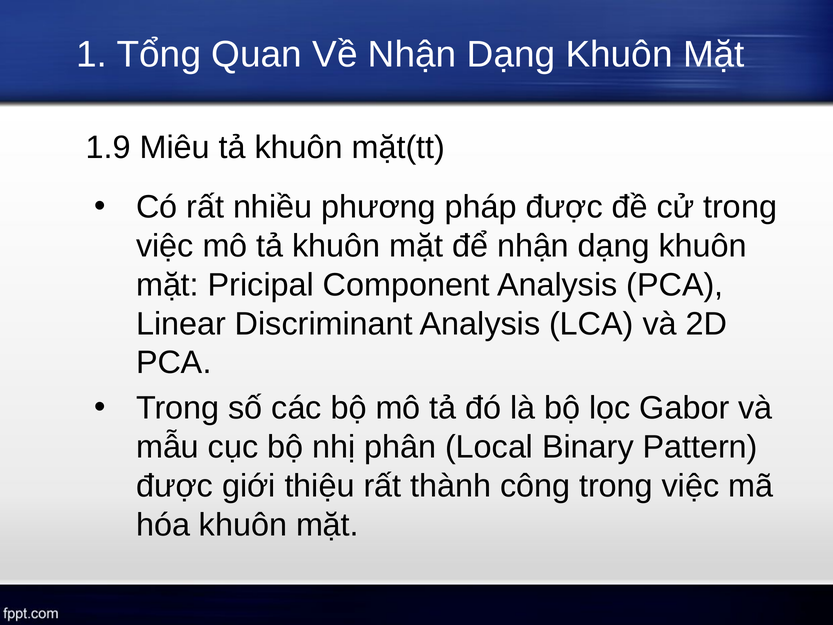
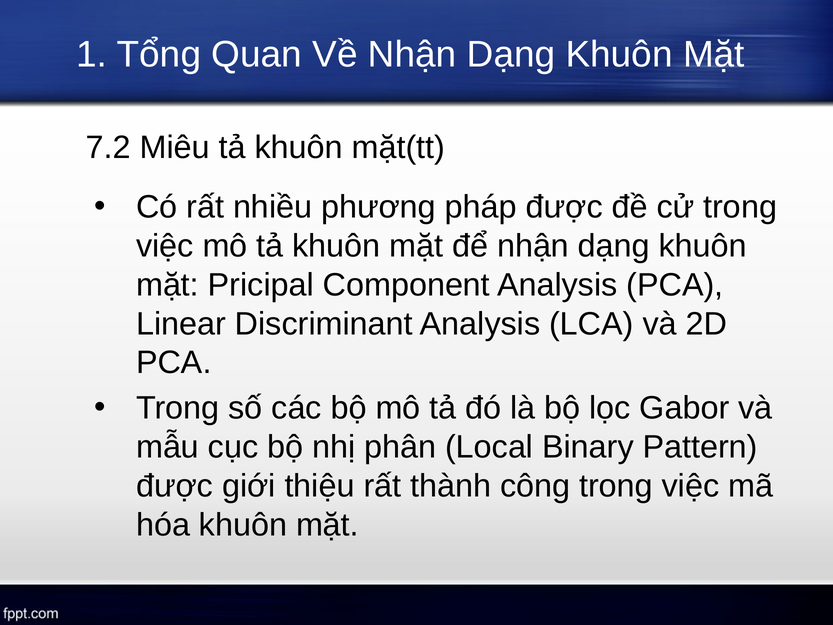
1.9: 1.9 -> 7.2
